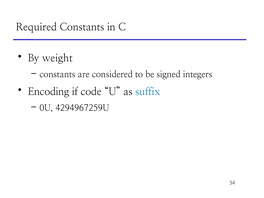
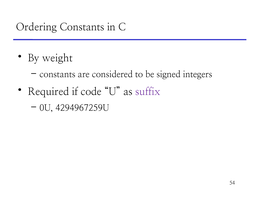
Required: Required -> Ordering
Encoding: Encoding -> Required
suffix colour: blue -> purple
